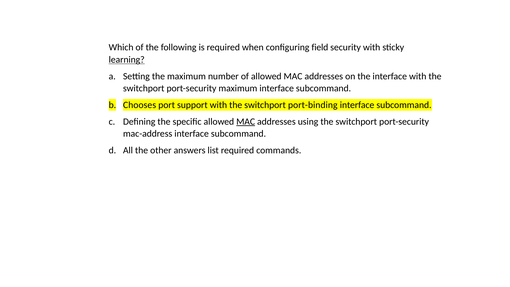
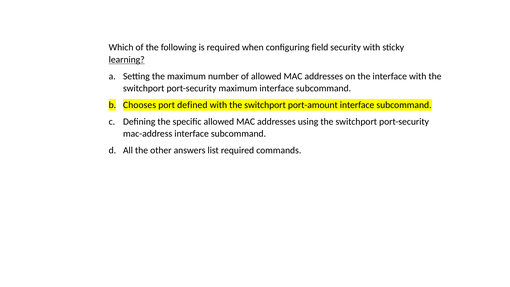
support: support -> defined
port-binding: port-binding -> port-amount
MAC at (246, 121) underline: present -> none
